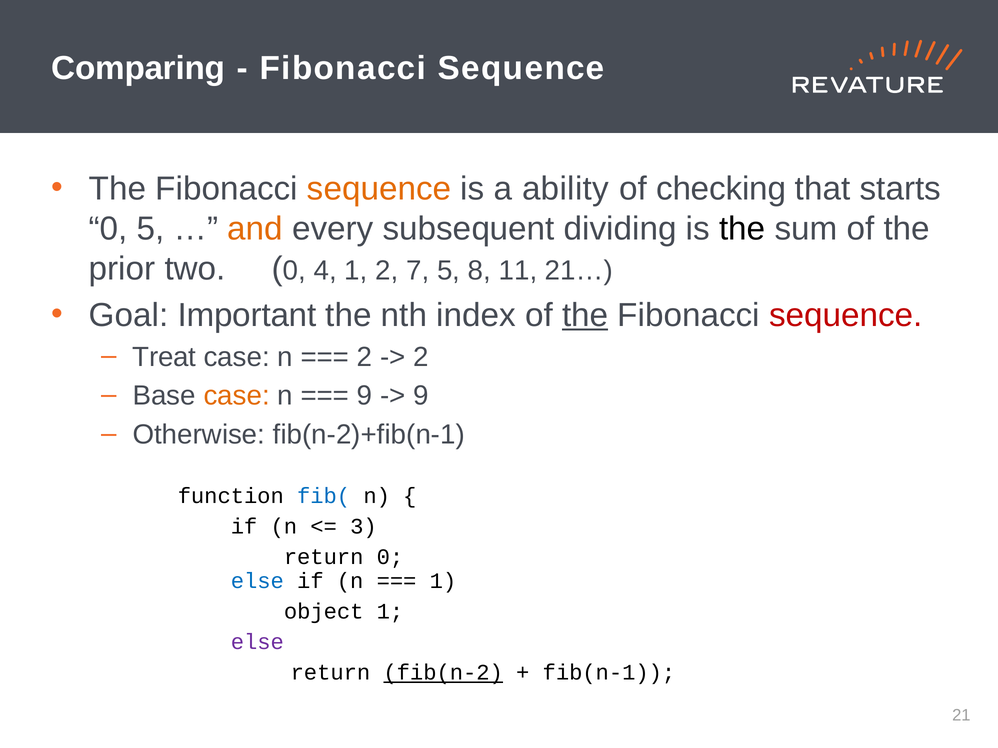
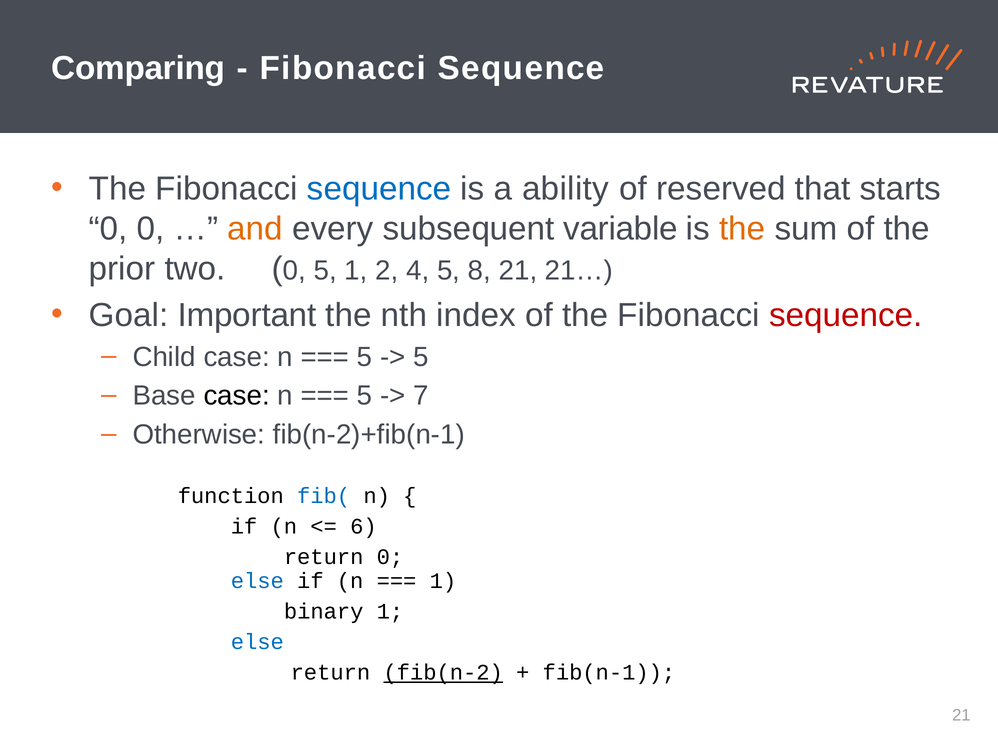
sequence at (379, 189) colour: orange -> blue
checking: checking -> reserved
0 5: 5 -> 0
dividing: dividing -> variable
the at (742, 229) colour: black -> orange
0 4: 4 -> 5
7: 7 -> 4
8 11: 11 -> 21
the at (585, 315) underline: present -> none
Treat: Treat -> Child
2 at (365, 357): 2 -> 5
2 at (421, 357): 2 -> 5
case at (237, 396) colour: orange -> black
9 at (365, 396): 9 -> 5
9 at (421, 396): 9 -> 7
3: 3 -> 6
object: object -> binary
else at (257, 642) colour: purple -> blue
